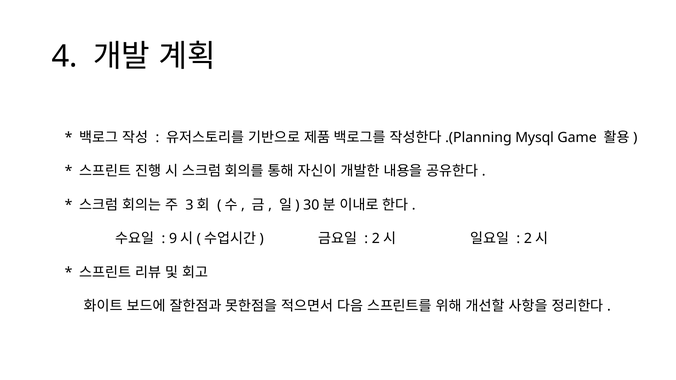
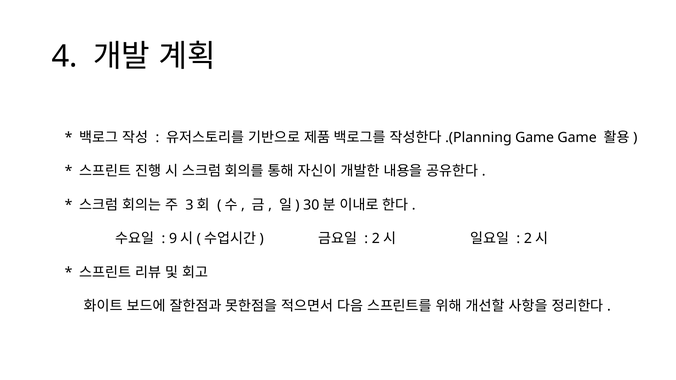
Mysql at (535, 137): Mysql -> Game
